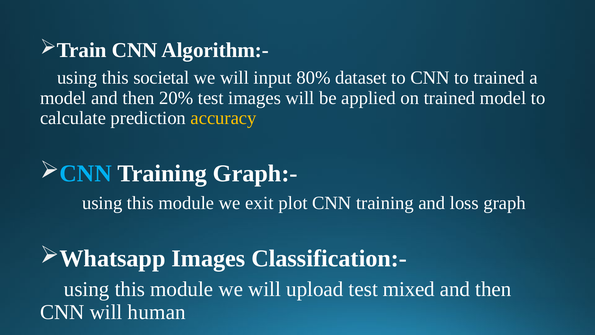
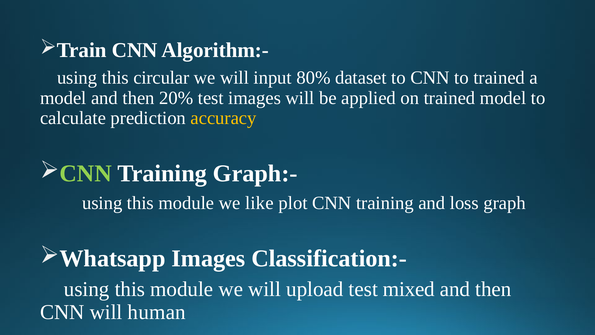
societal: societal -> circular
CNN at (86, 173) colour: light blue -> light green
exit: exit -> like
